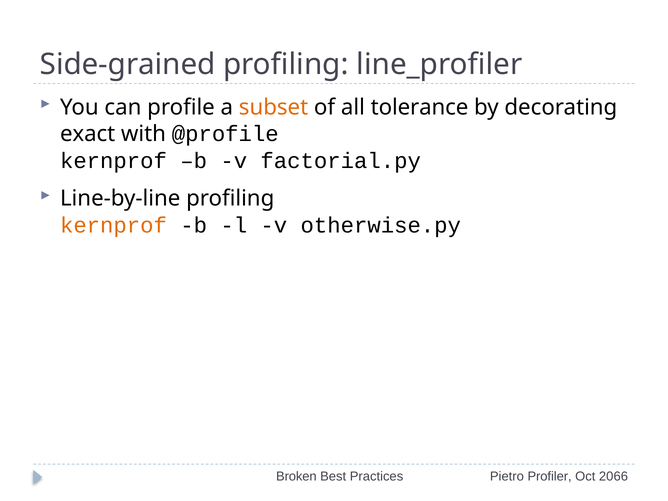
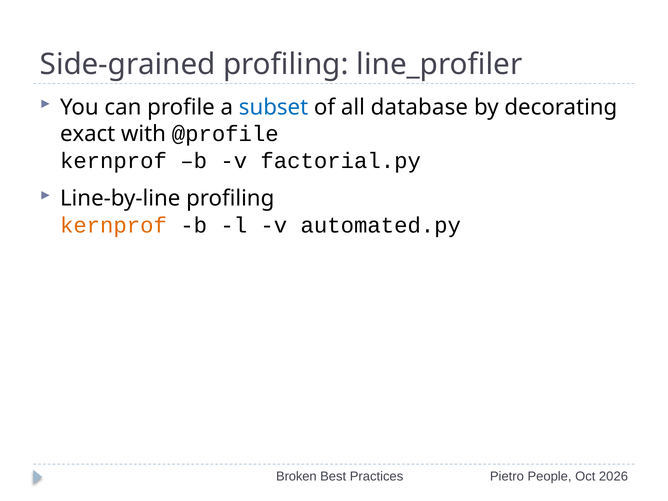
subset colour: orange -> blue
tolerance: tolerance -> database
otherwise.py: otherwise.py -> automated.py
Profiler: Profiler -> People
2066: 2066 -> 2026
